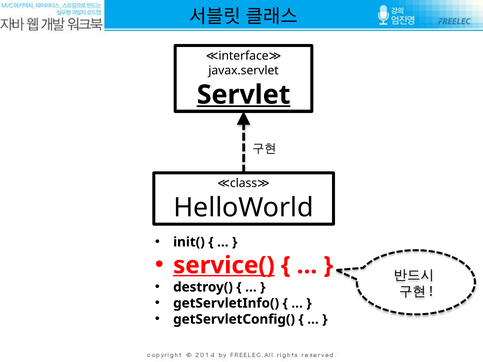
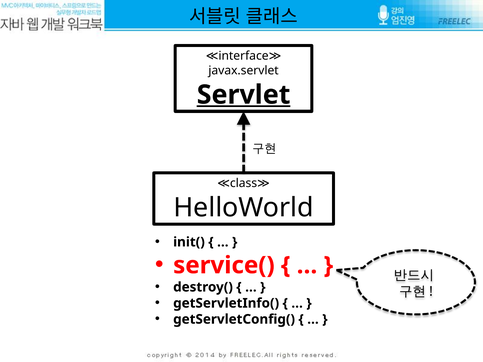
service( underline: present -> none
